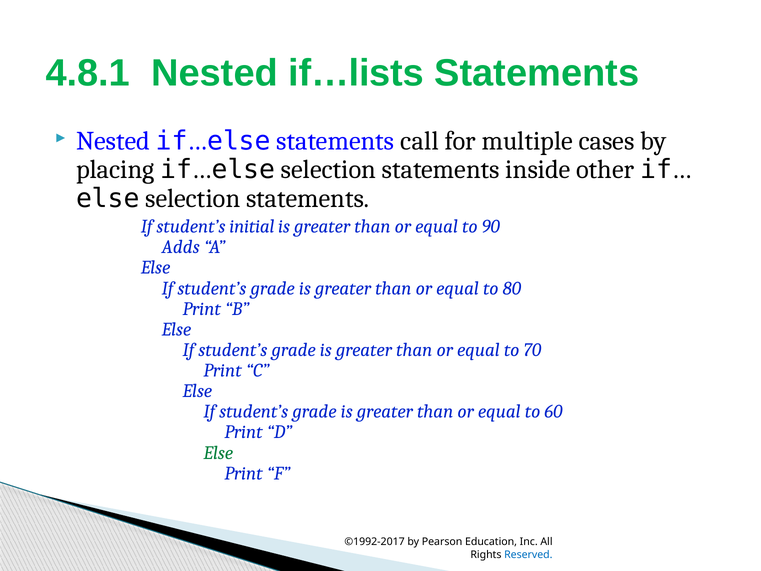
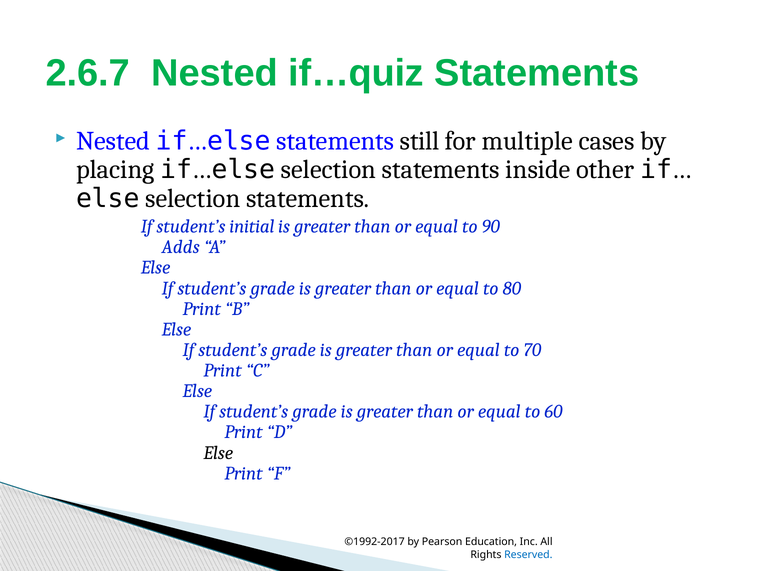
4.8.1: 4.8.1 -> 2.6.7
if…lists: if…lists -> if…quiz
call: call -> still
Else at (218, 453) colour: green -> black
